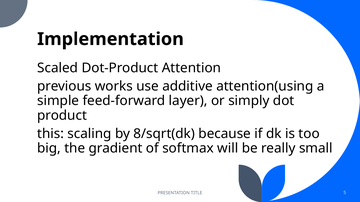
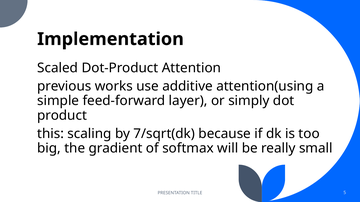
8/sqrt(dk: 8/sqrt(dk -> 7/sqrt(dk
